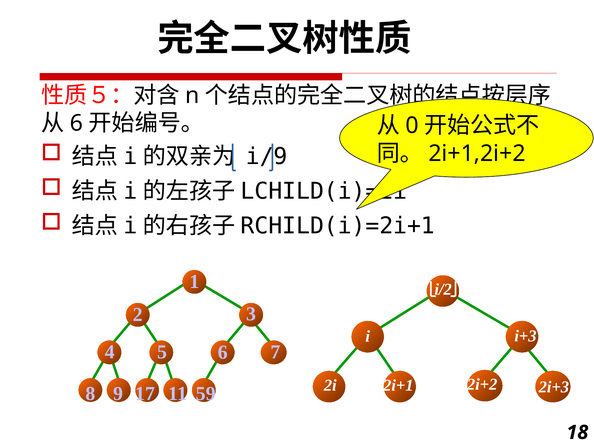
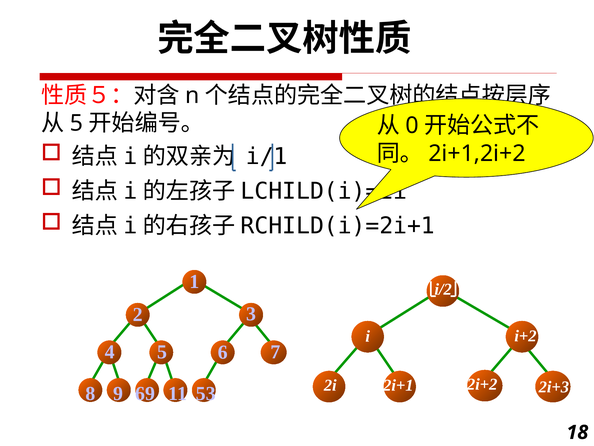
6 at (76, 123): 6 -> 5
i/9: i/9 -> i/1
i+3: i+3 -> i+2
17: 17 -> 69
59: 59 -> 53
